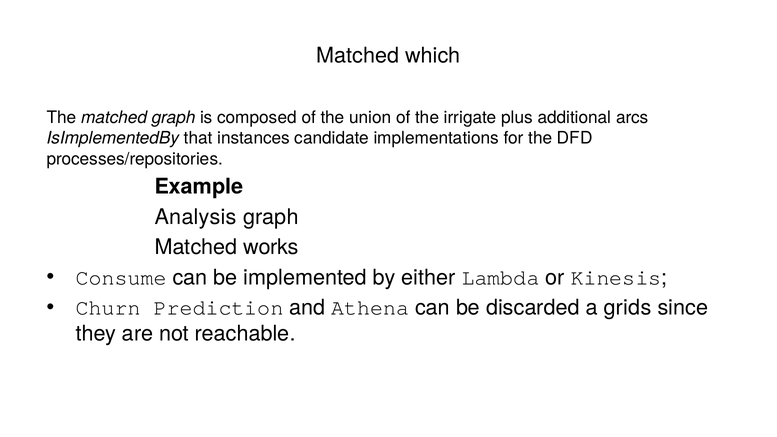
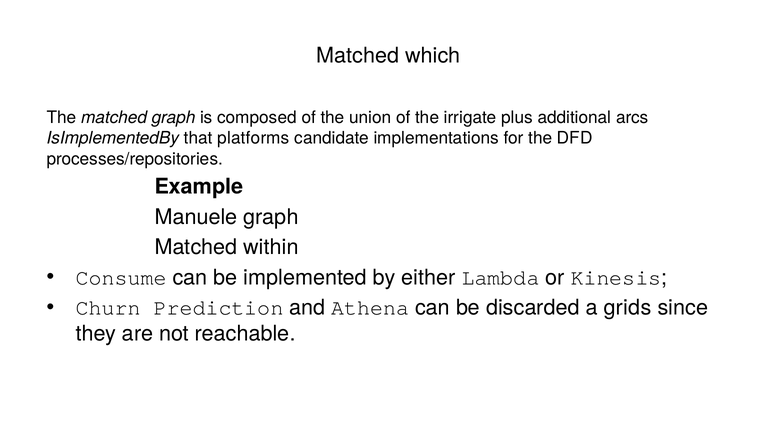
instances: instances -> platforms
Analysis: Analysis -> Manuele
works: works -> within
